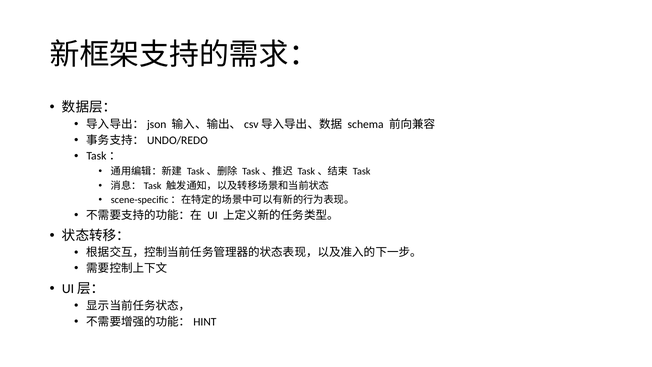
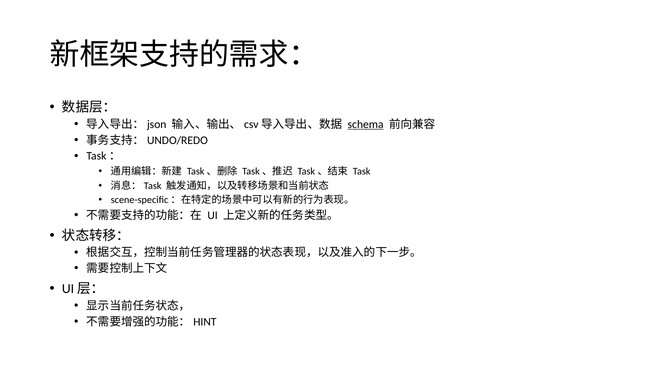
schema underline: none -> present
